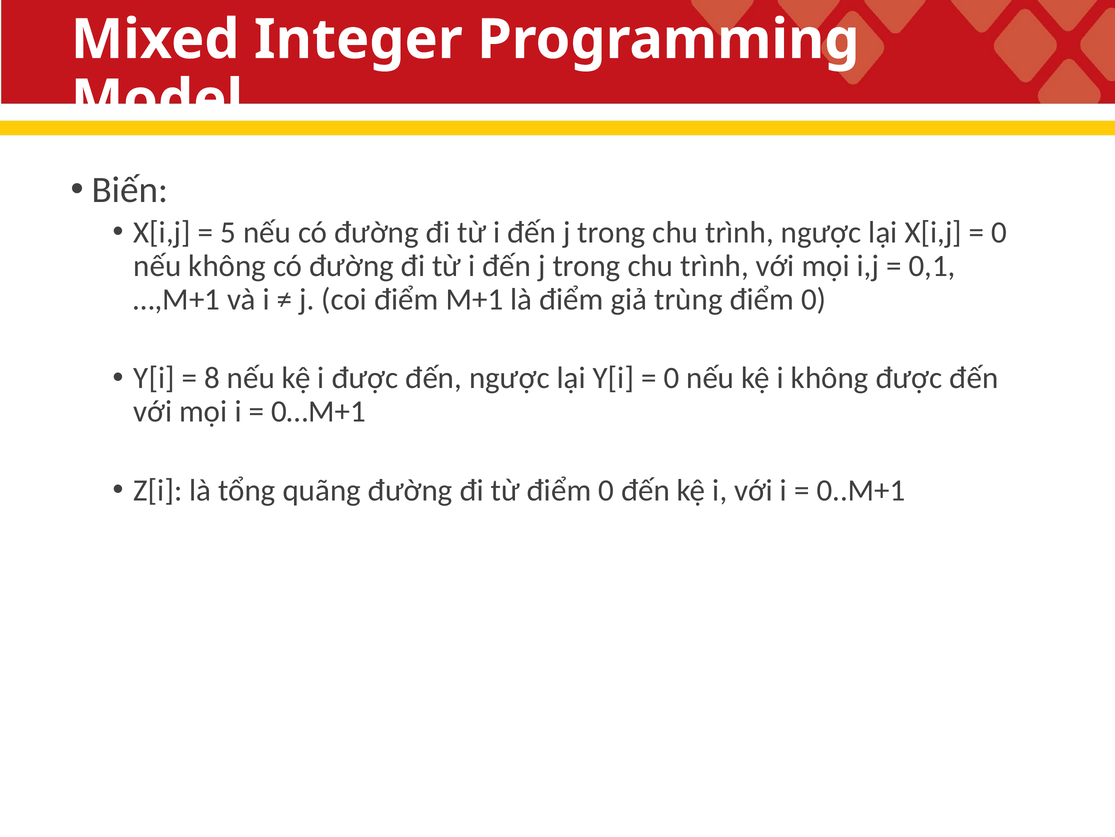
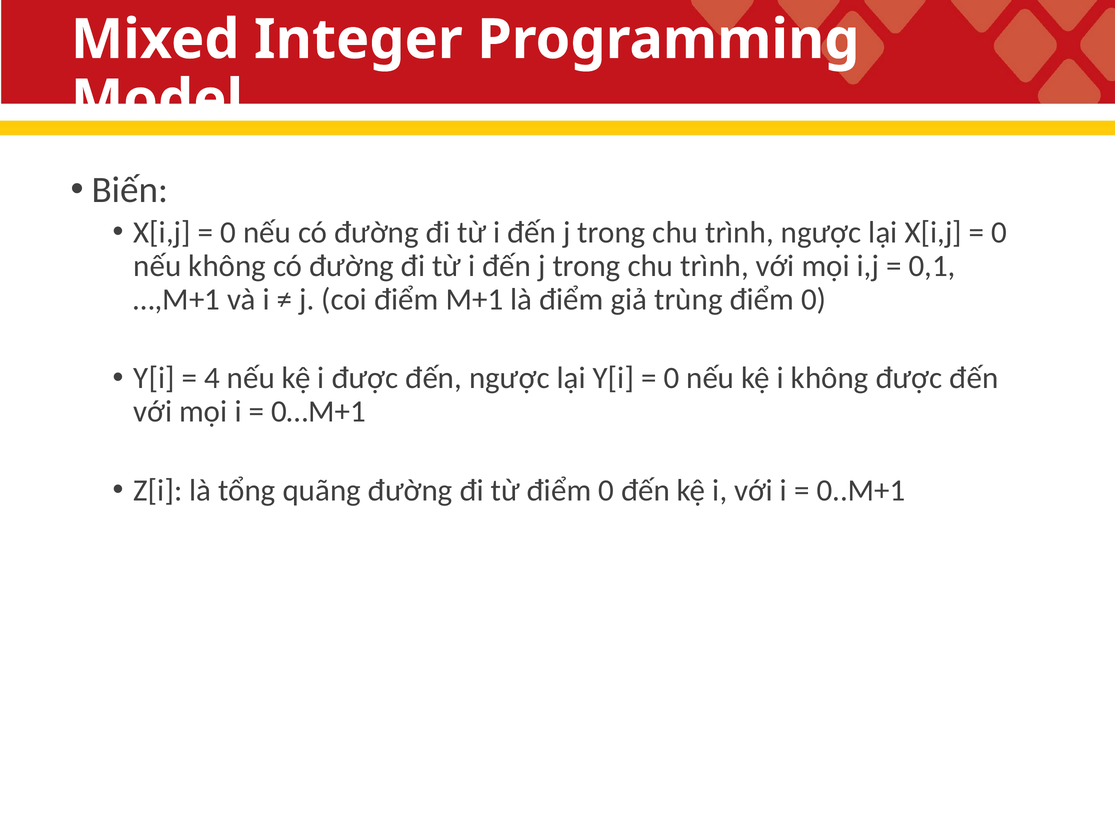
5 at (228, 232): 5 -> 0
8: 8 -> 4
